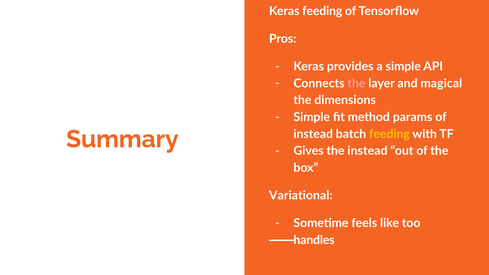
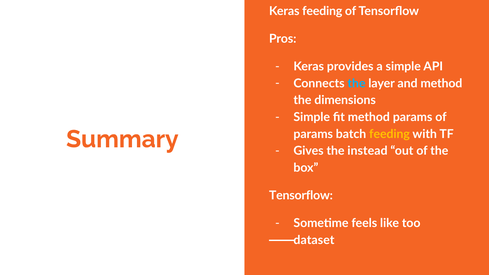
the at (356, 83) colour: pink -> light blue
and magical: magical -> method
instead at (313, 134): instead -> params
Variational at (301, 195): Variational -> Tensorflow
handles: handles -> dataset
